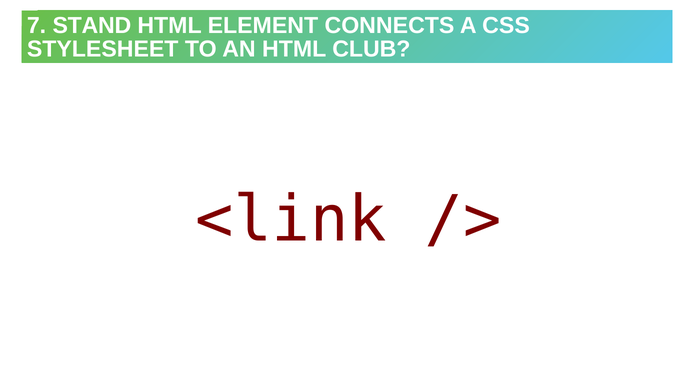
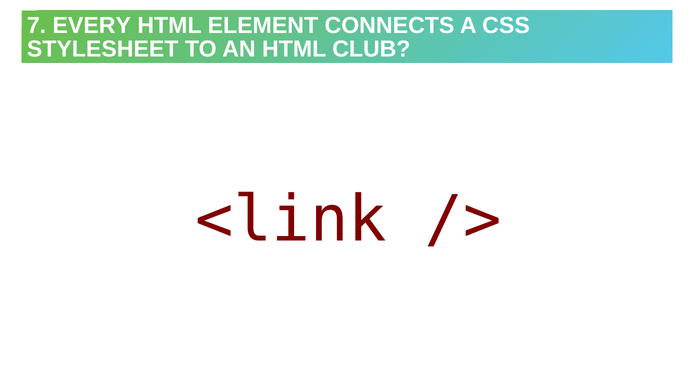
STAND: STAND -> EVERY
